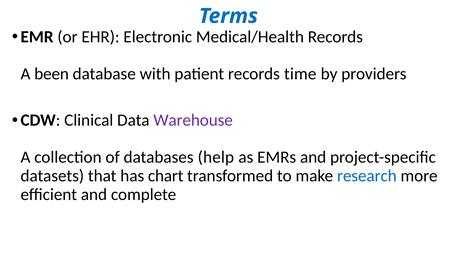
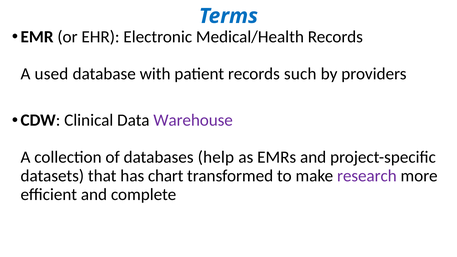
been: been -> used
time: time -> such
research colour: blue -> purple
